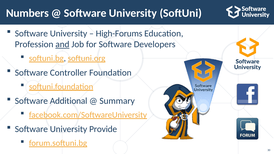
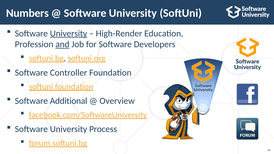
University at (69, 33) underline: none -> present
High-Forums: High-Forums -> High-Render
Summary: Summary -> Overview
Provide: Provide -> Process
